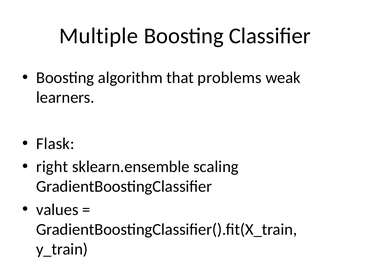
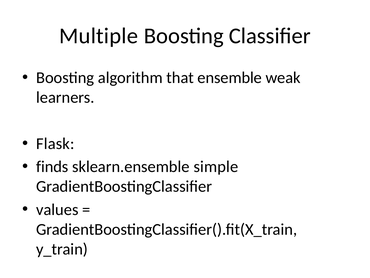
problems: problems -> ensemble
right: right -> finds
scaling: scaling -> simple
